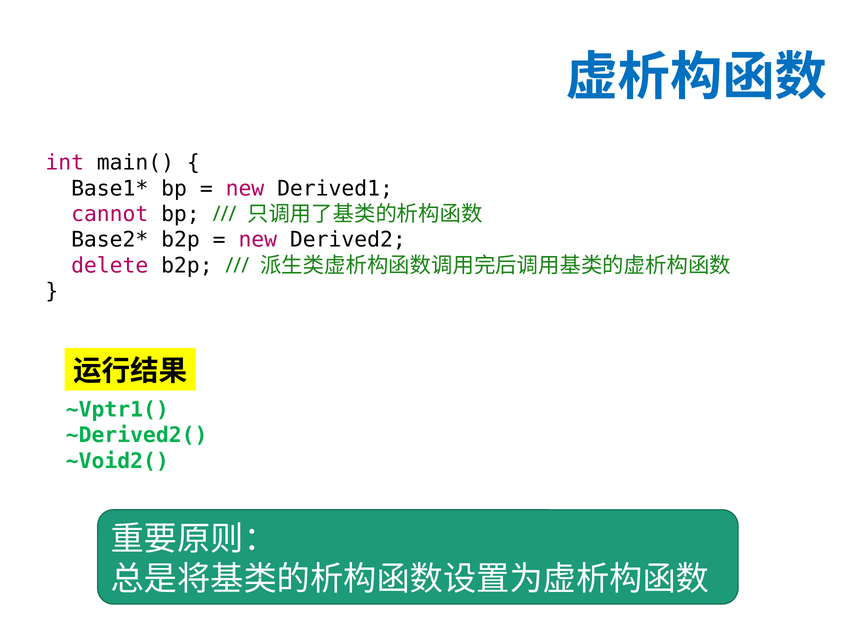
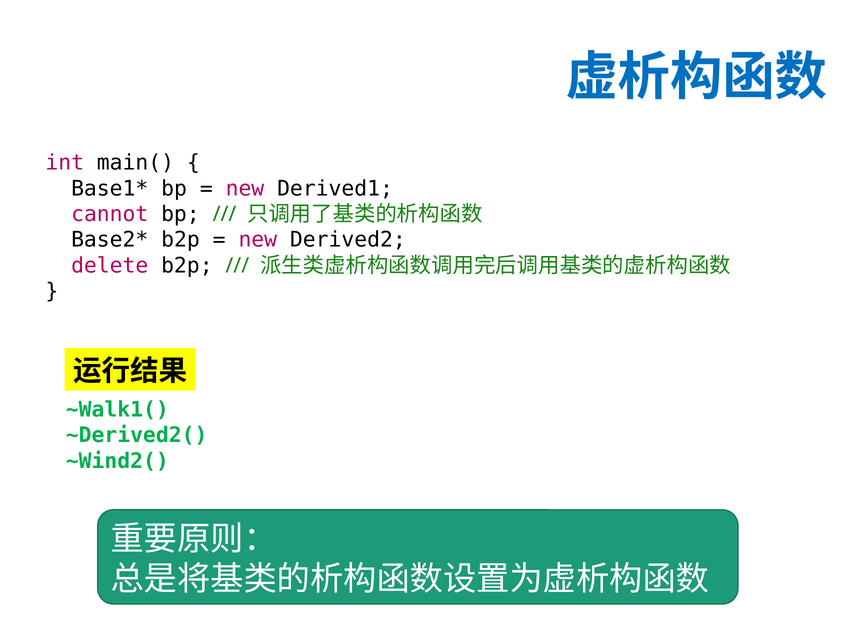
~Vptr1(: ~Vptr1( -> ~Walk1(
~Void2(: ~Void2( -> ~Wind2(
